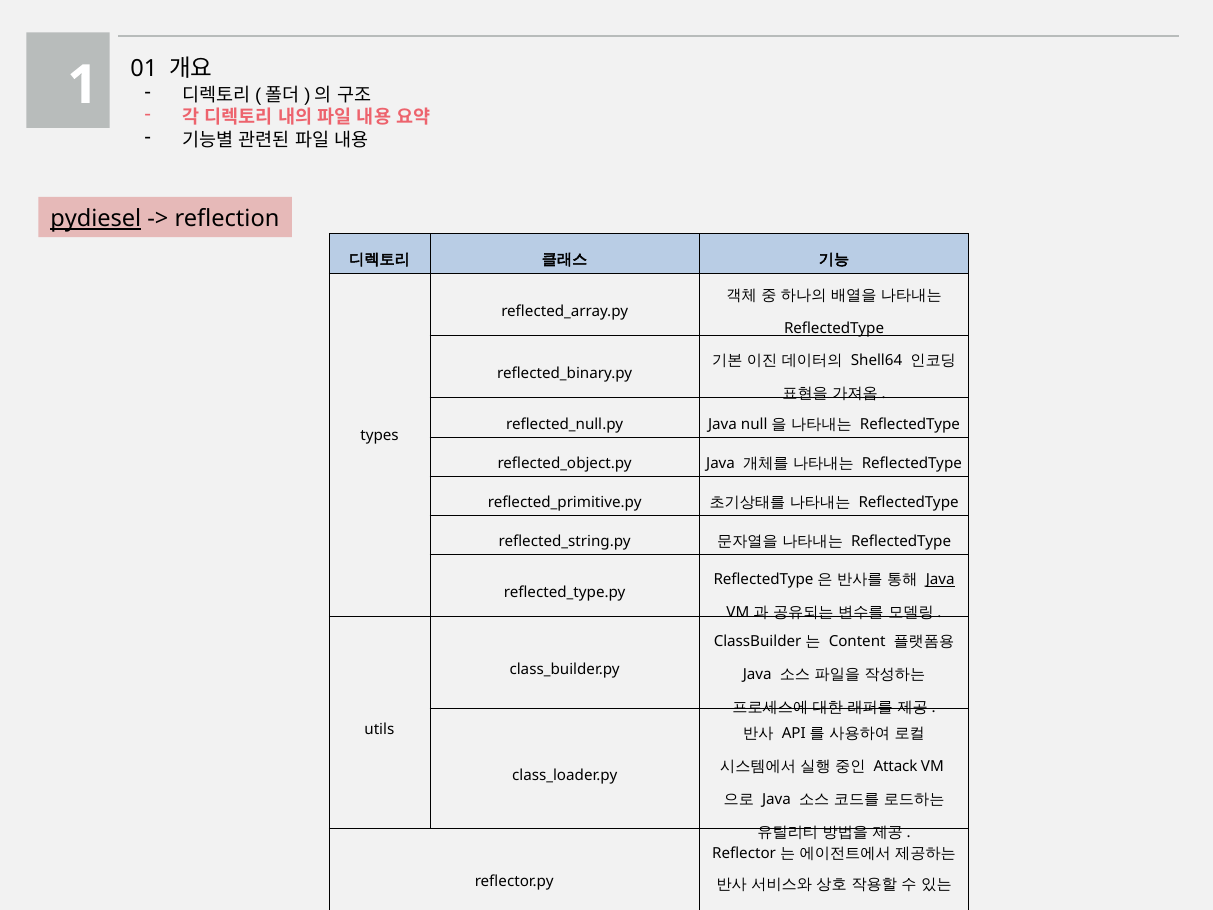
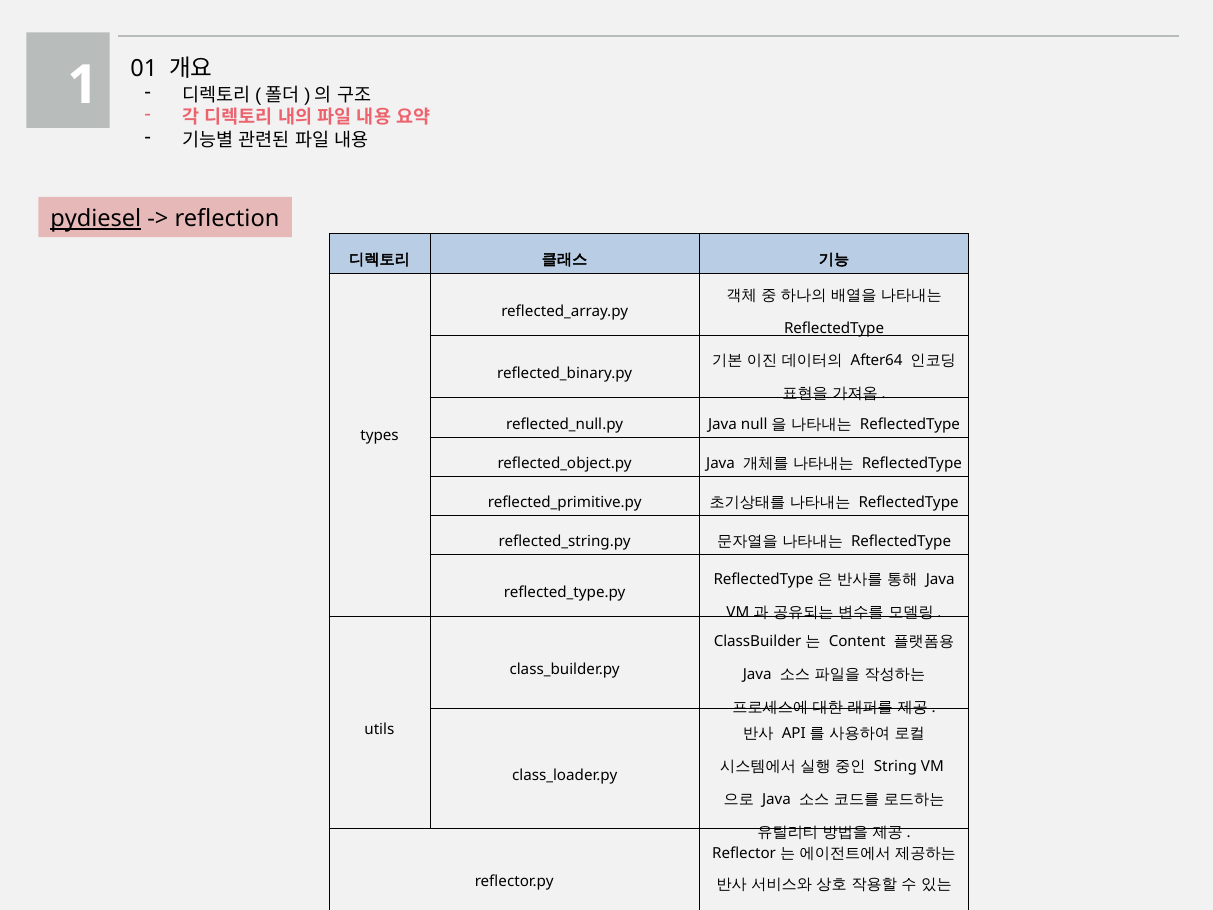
Shell64: Shell64 -> After64
Java at (940, 579) underline: present -> none
Attack: Attack -> String
